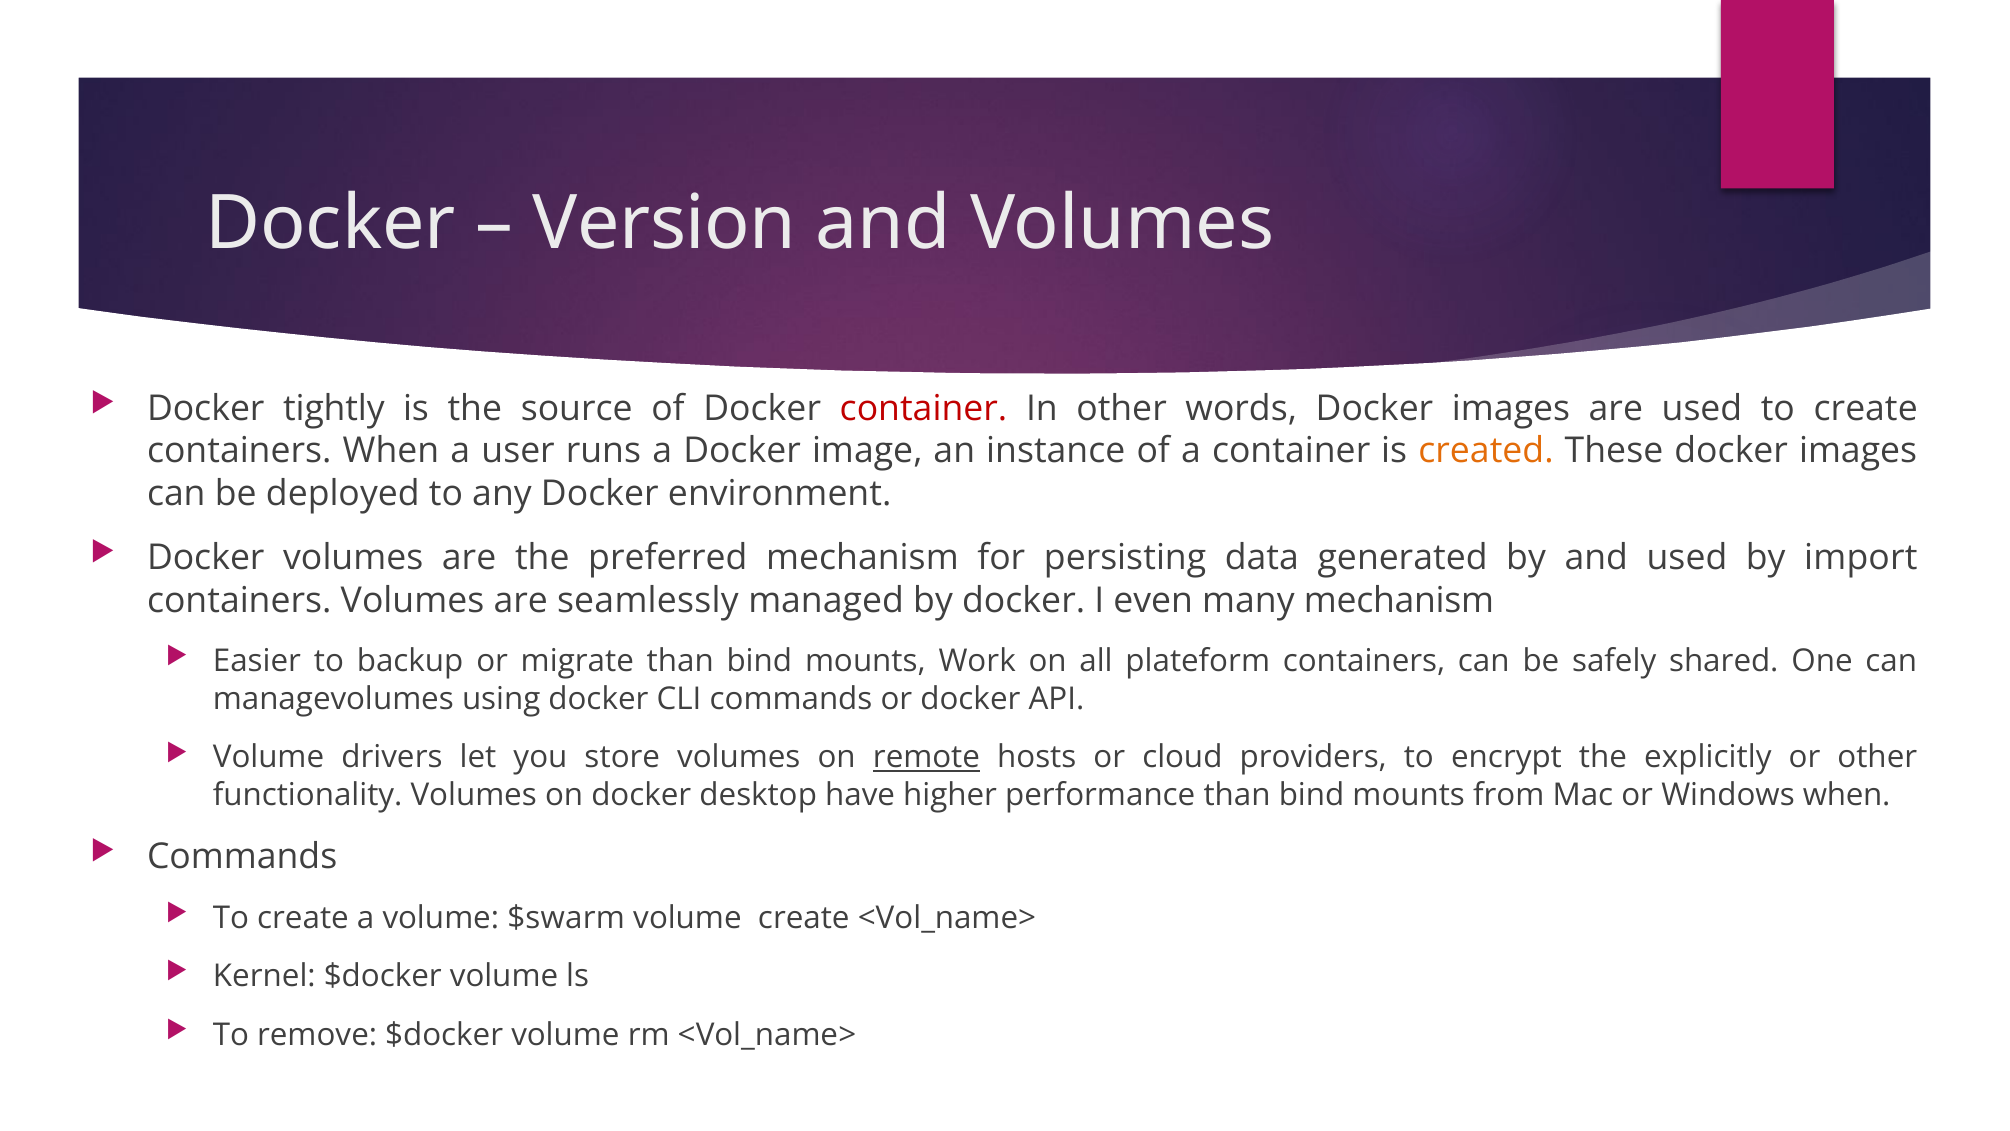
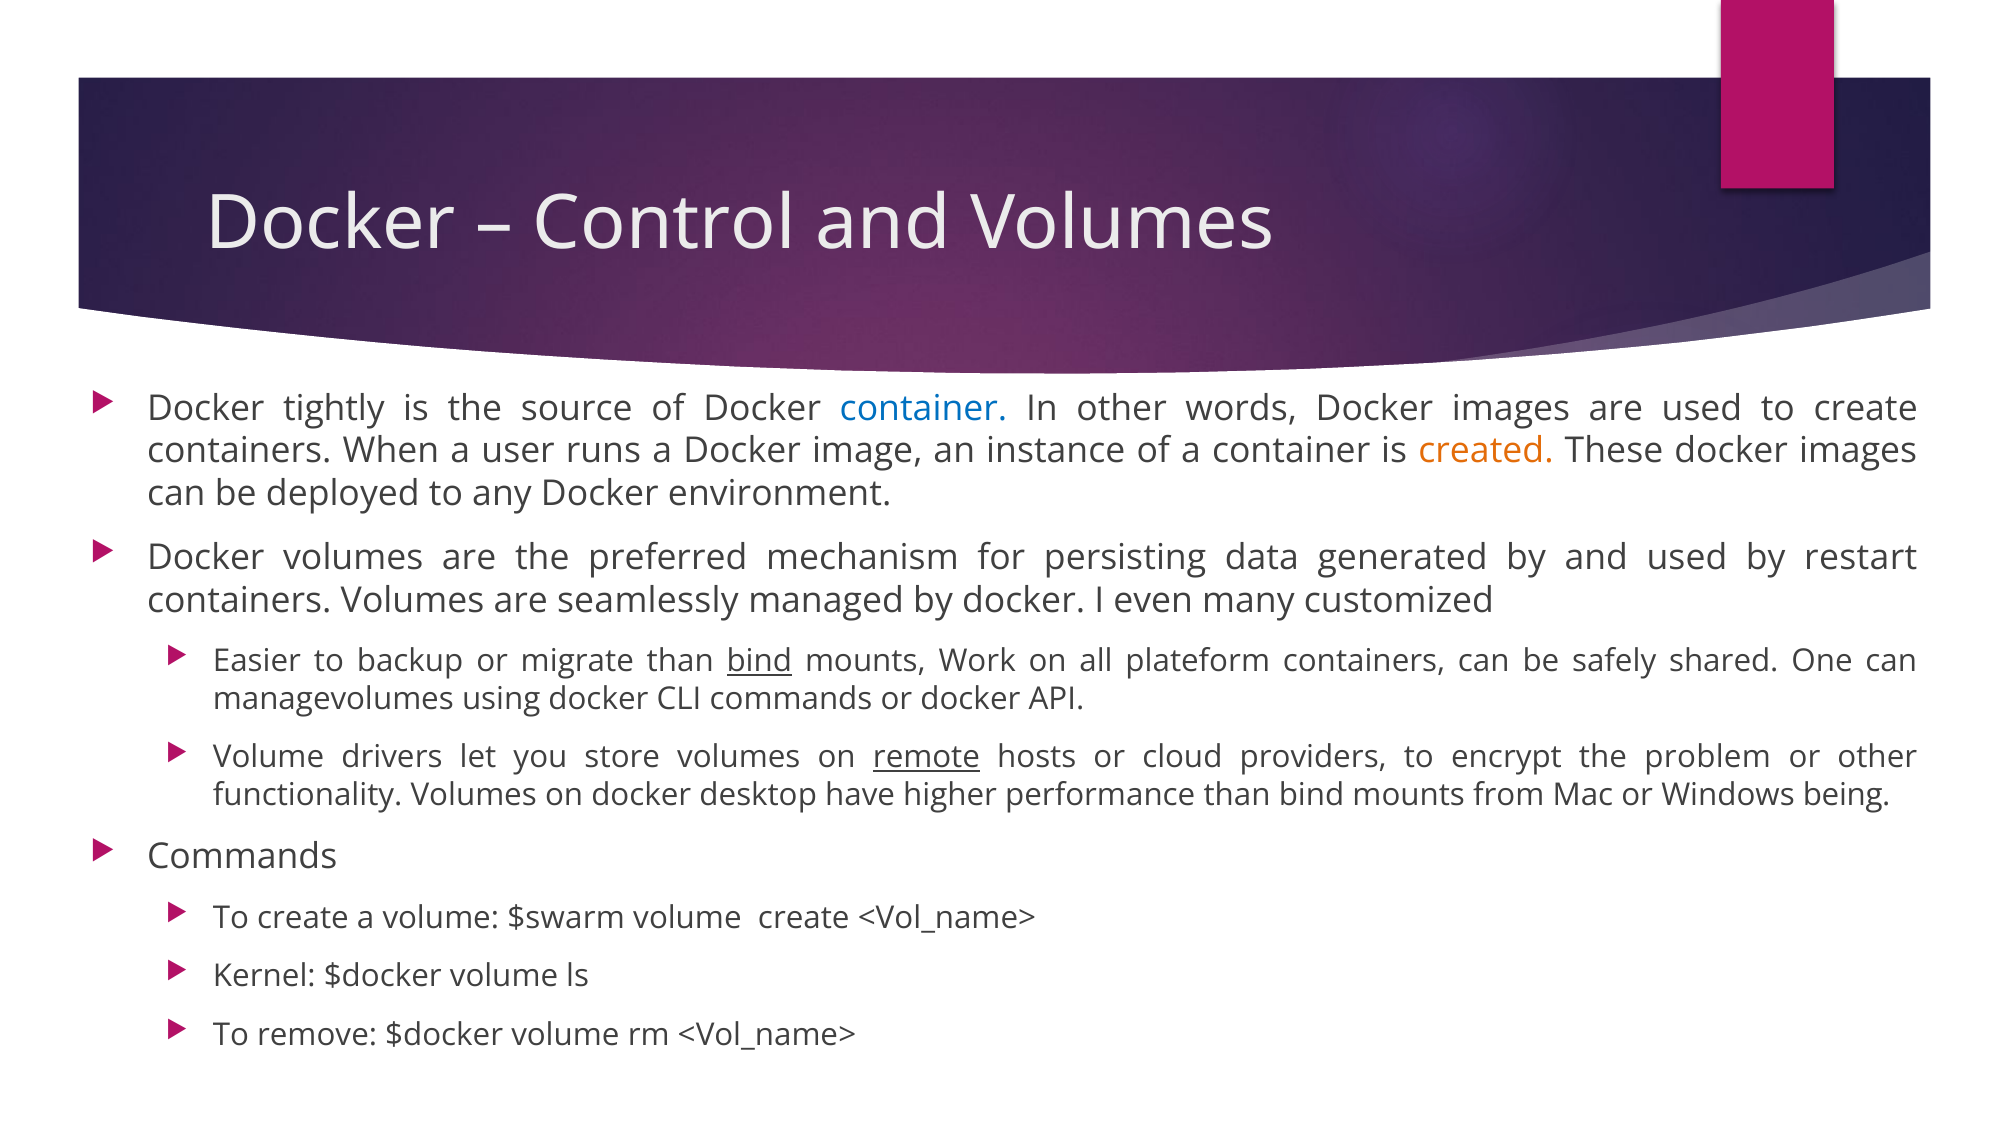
Version: Version -> Control
container at (923, 408) colour: red -> blue
import: import -> restart
many mechanism: mechanism -> customized
bind at (759, 661) underline: none -> present
explicitly: explicitly -> problem
Windows when: when -> being
